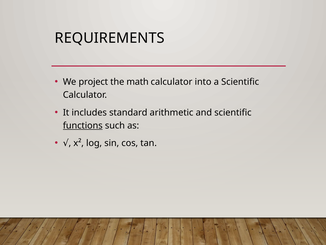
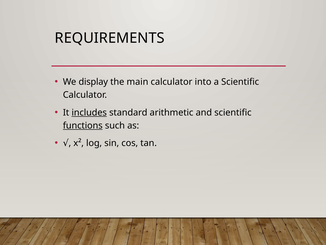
project: project -> display
math: math -> main
includes underline: none -> present
